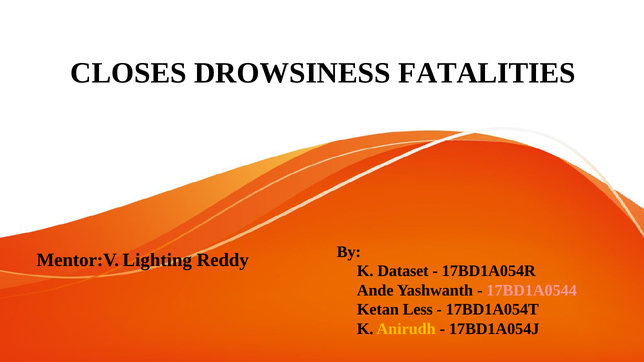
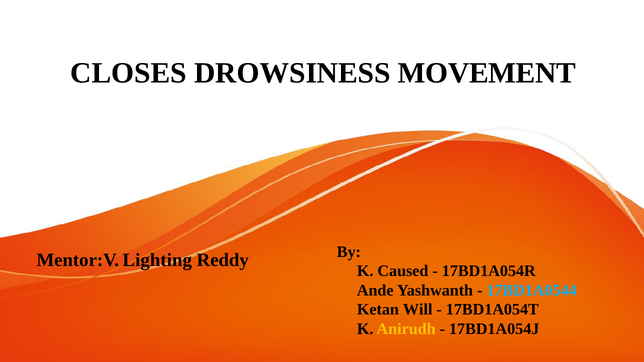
FATALITIES: FATALITIES -> MOVEMENT
Dataset: Dataset -> Caused
17BD1A0544 colour: pink -> light blue
Less: Less -> Will
